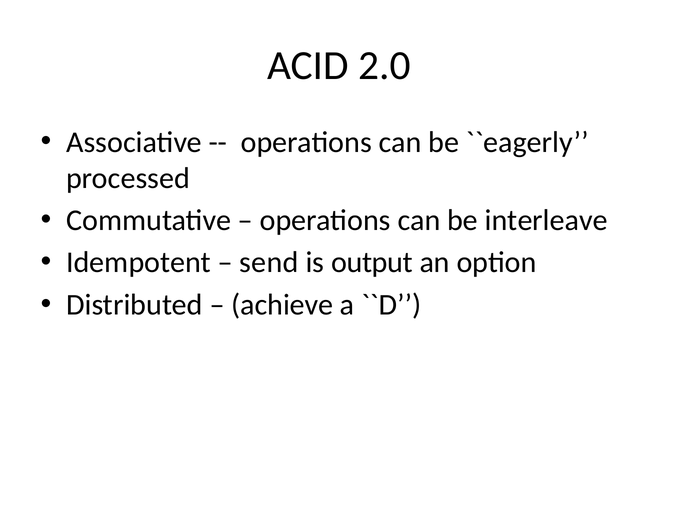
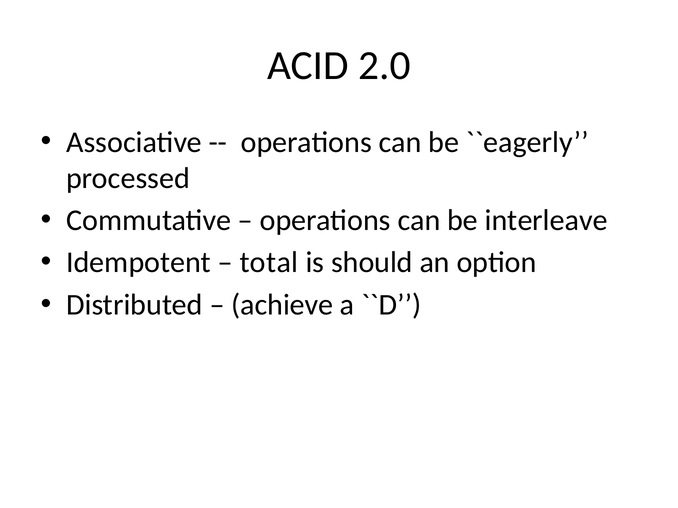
send: send -> total
output: output -> should
